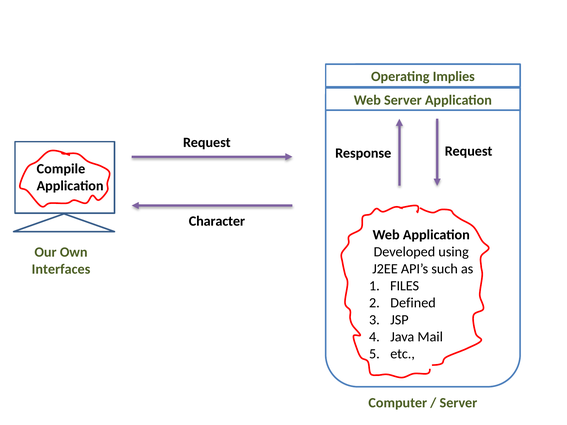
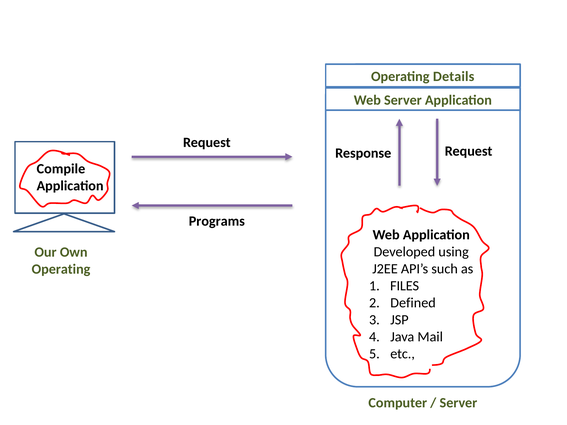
Implies: Implies -> Details
Character: Character -> Programs
Interfaces at (61, 269): Interfaces -> Operating
